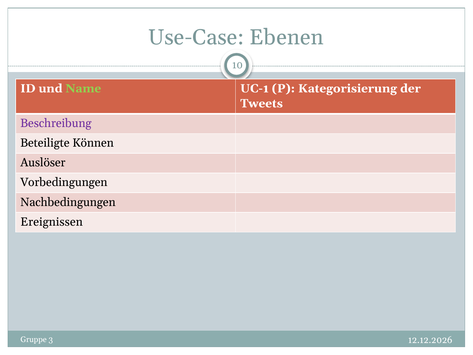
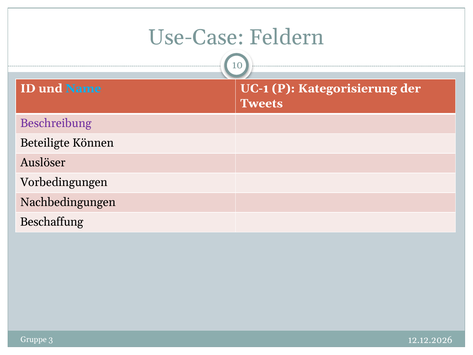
Ebenen: Ebenen -> Feldern
Name colour: light green -> light blue
Ereignissen: Ereignissen -> Beschaffung
